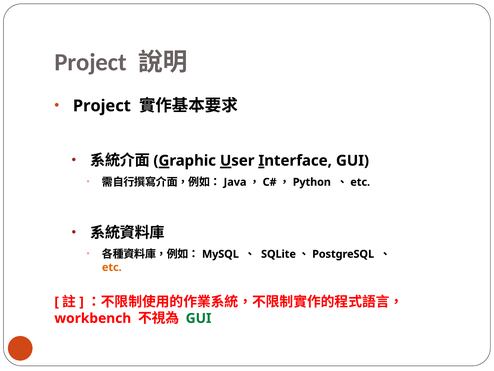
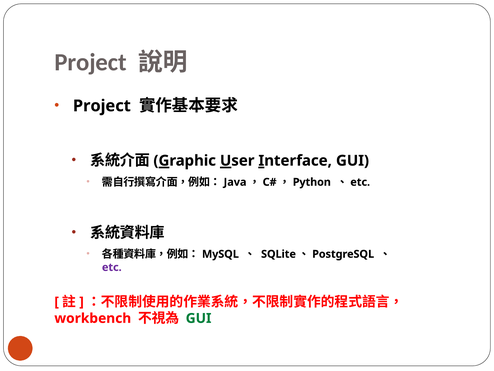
etc at (112, 267) colour: orange -> purple
